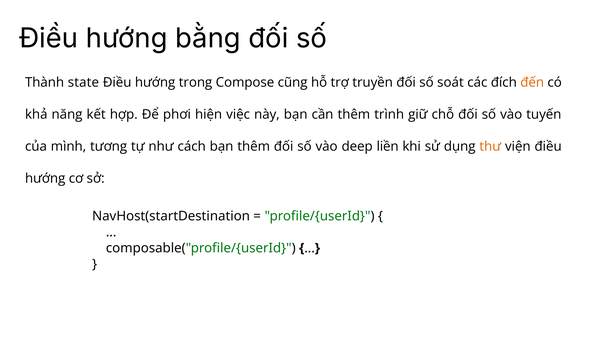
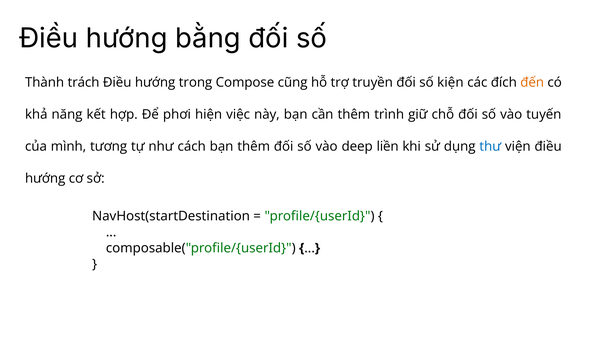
state: state -> trách
soát: soát -> kiện
thư colour: orange -> blue
